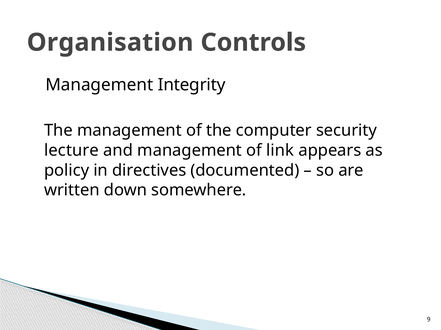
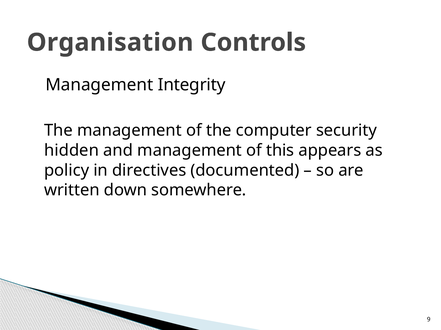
lecture: lecture -> hidden
link: link -> this
